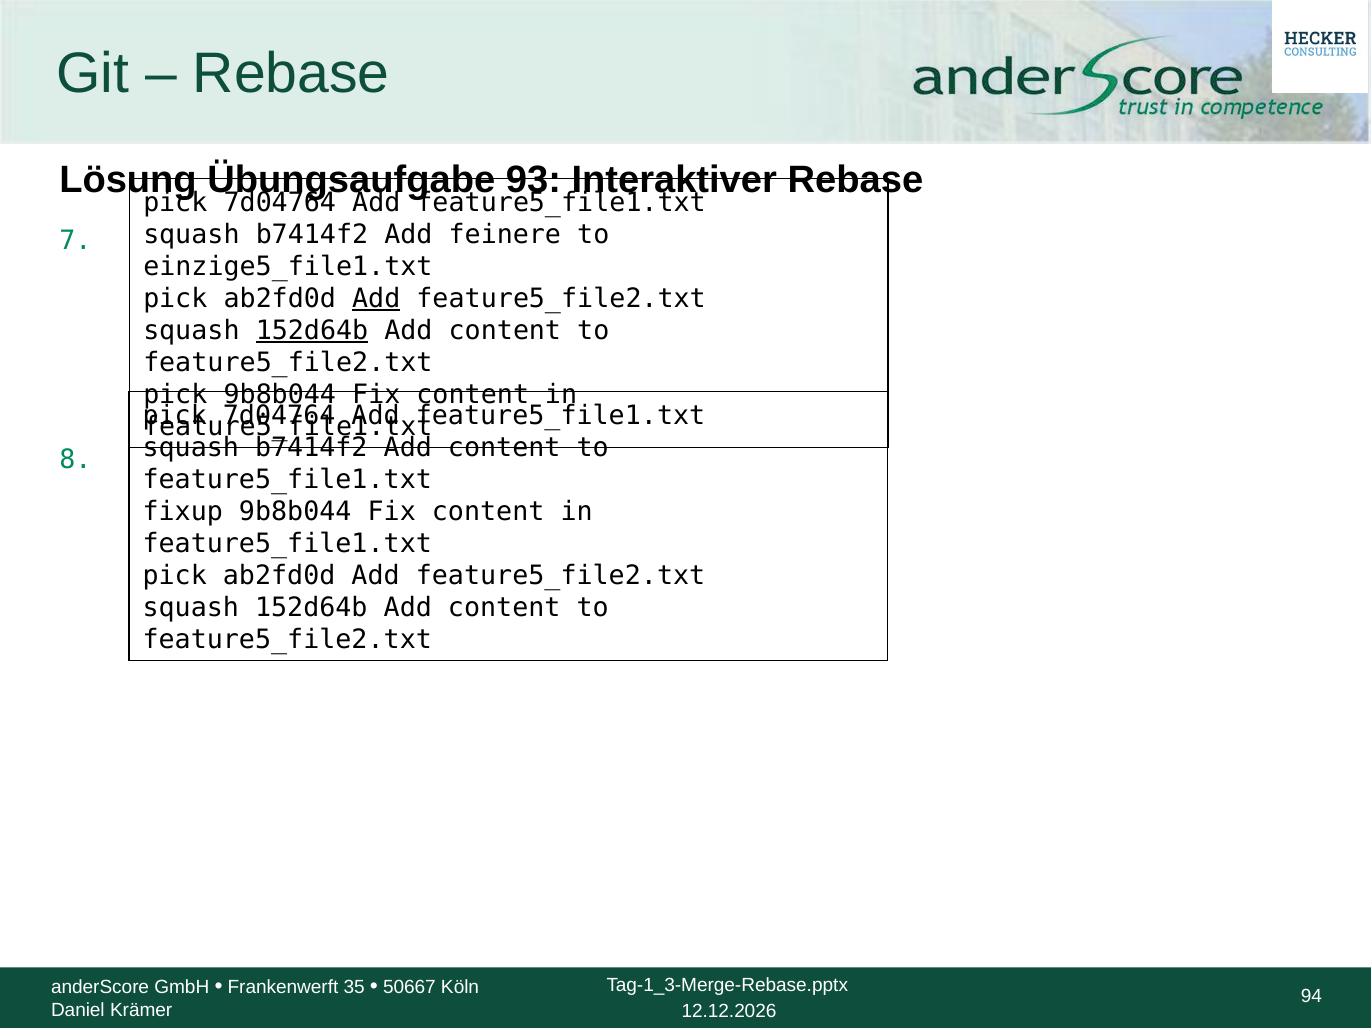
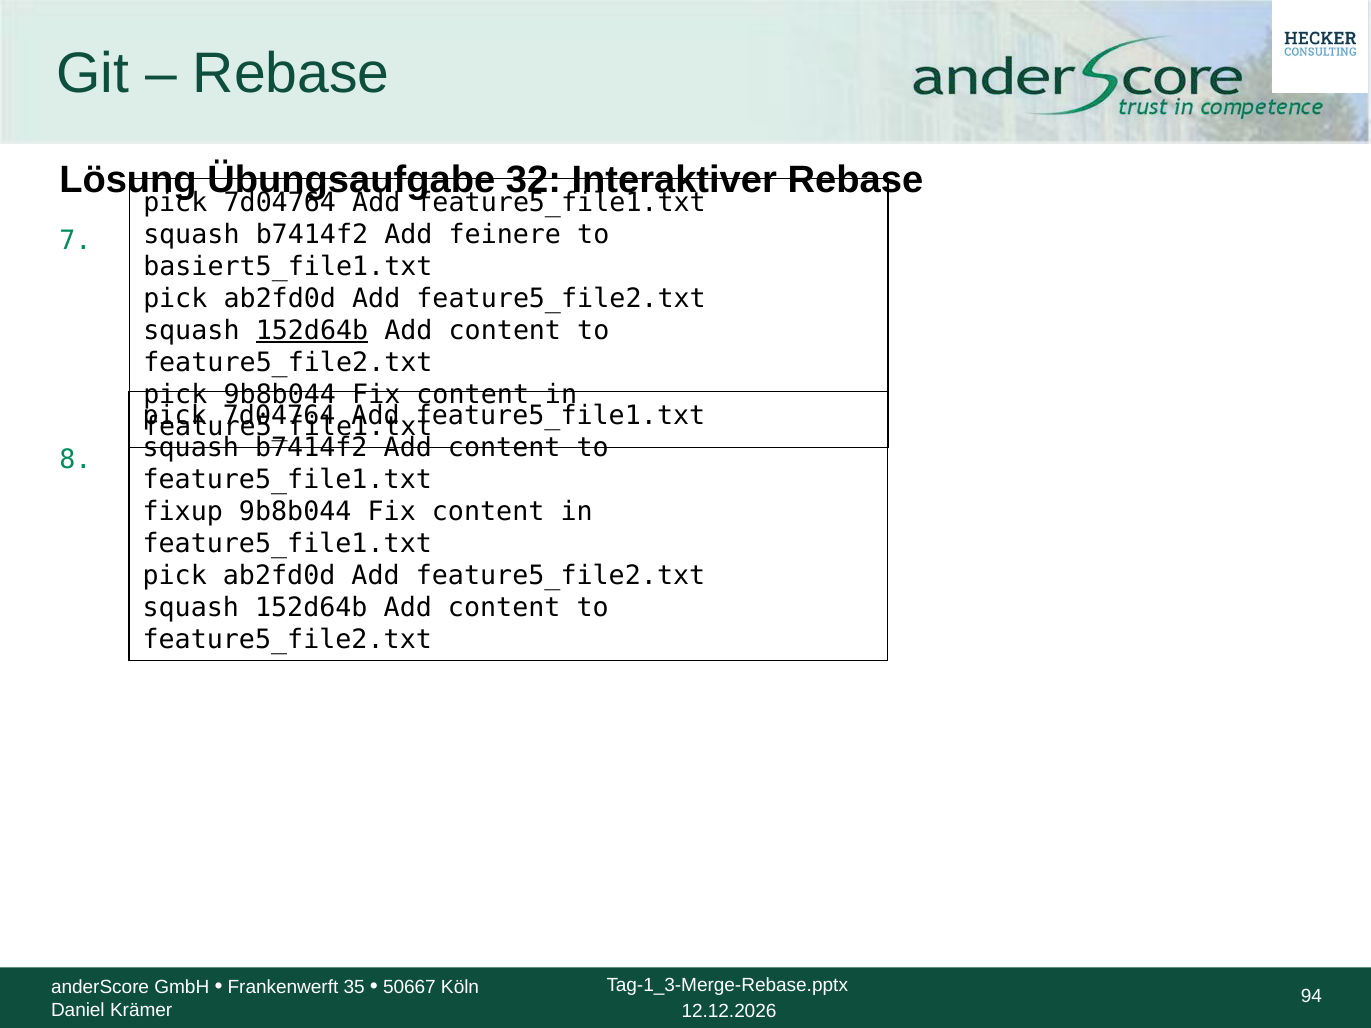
93: 93 -> 32
einzige5_file1.txt: einzige5_file1.txt -> basiert5_file1.txt
Add at (376, 299) underline: present -> none
